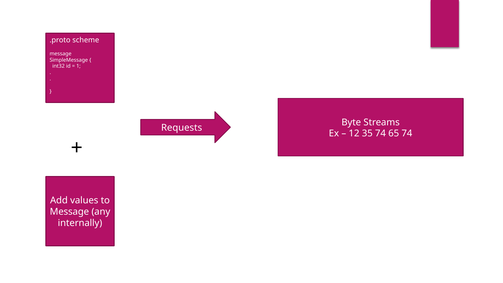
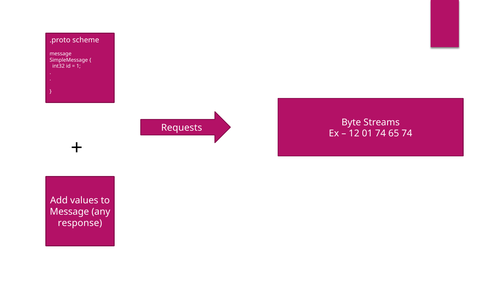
35: 35 -> 01
internally: internally -> response
